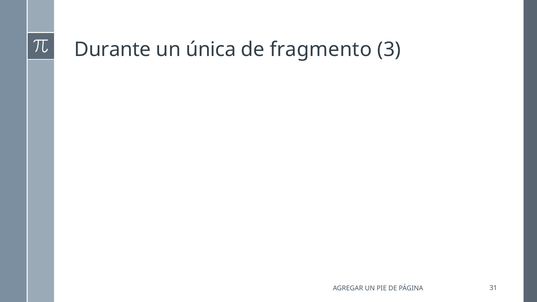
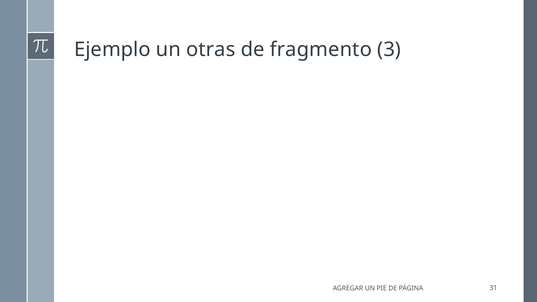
Durante: Durante -> Ejemplo
única: única -> otras
